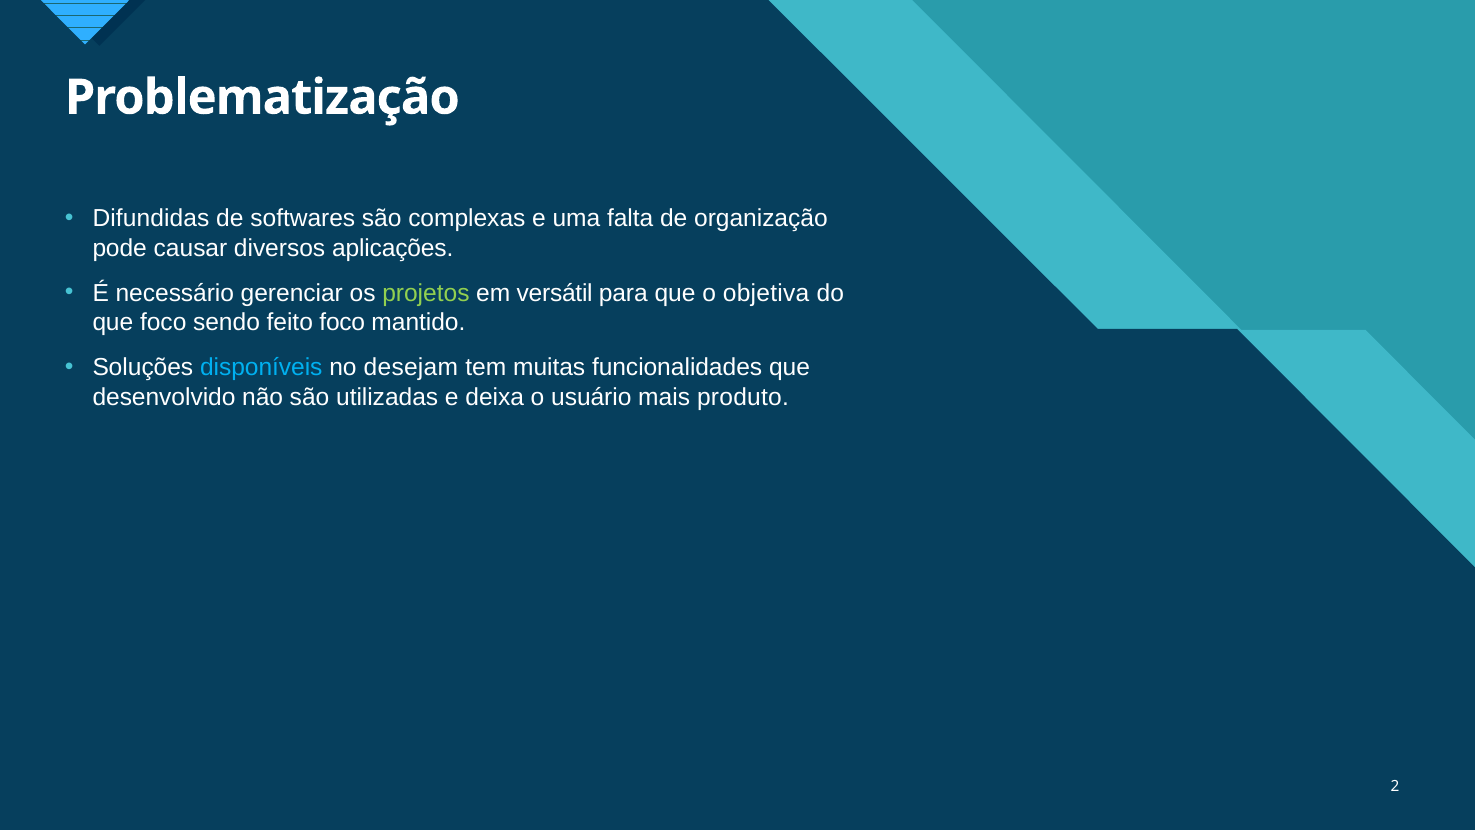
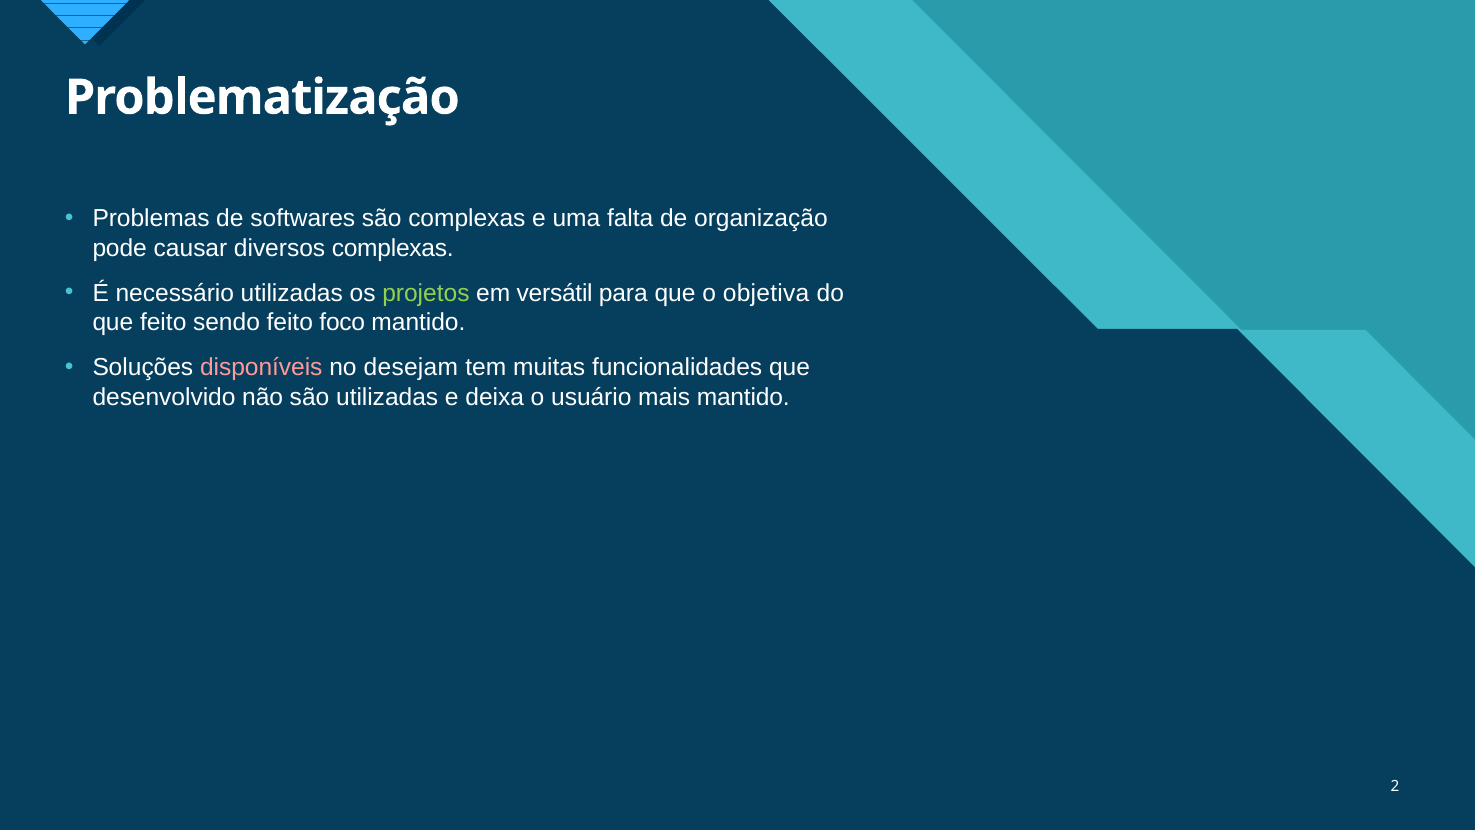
Difundidas: Difundidas -> Problemas
diversos aplicações: aplicações -> complexas
necessário gerenciar: gerenciar -> utilizadas
que foco: foco -> feito
disponíveis colour: light blue -> pink
mais produto: produto -> mantido
